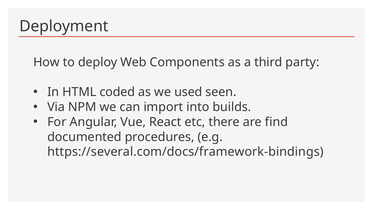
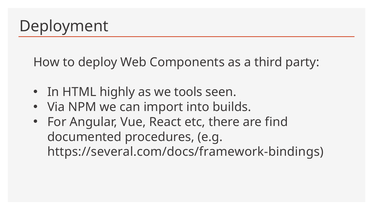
coded: coded -> highly
used: used -> tools
